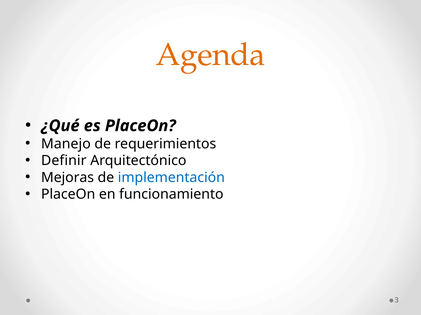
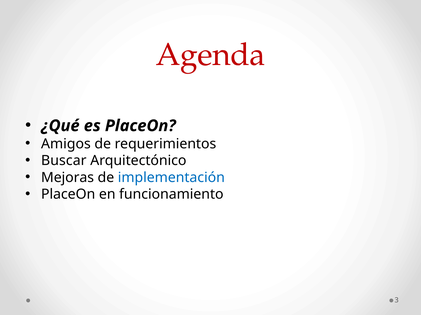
Agenda colour: orange -> red
Manejo: Manejo -> Amigos
Definir: Definir -> Buscar
